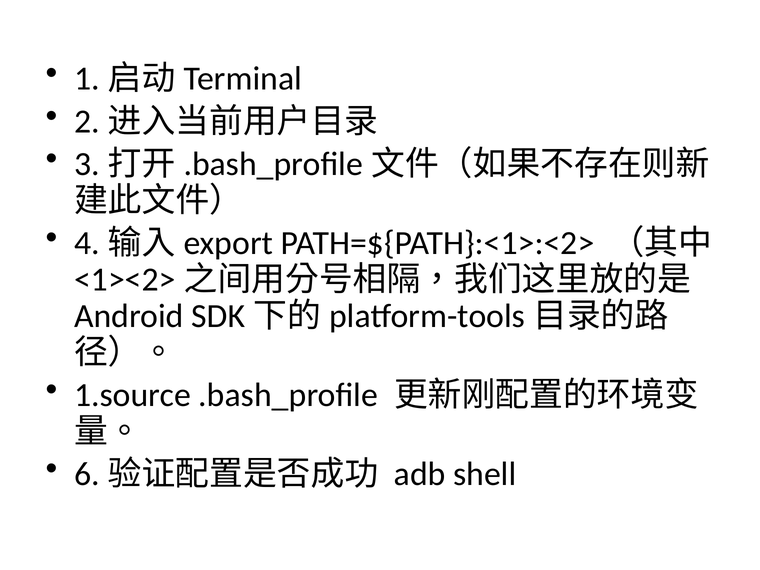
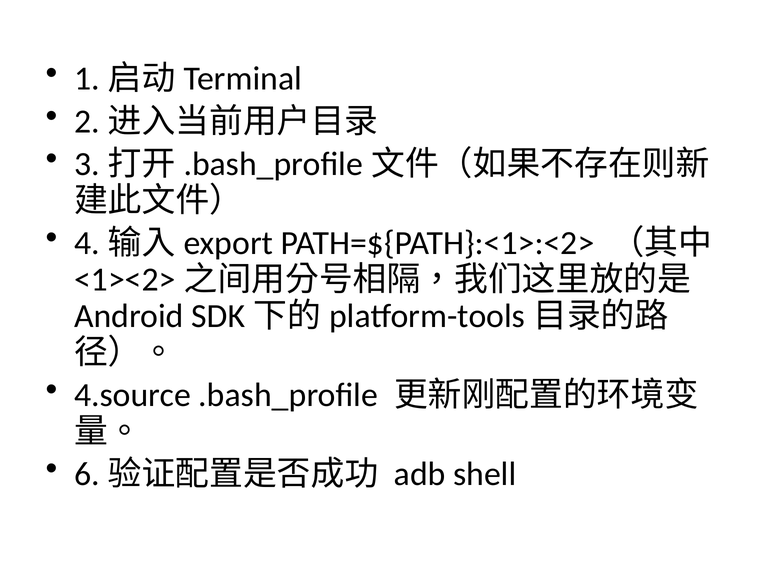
1.source: 1.source -> 4.source
